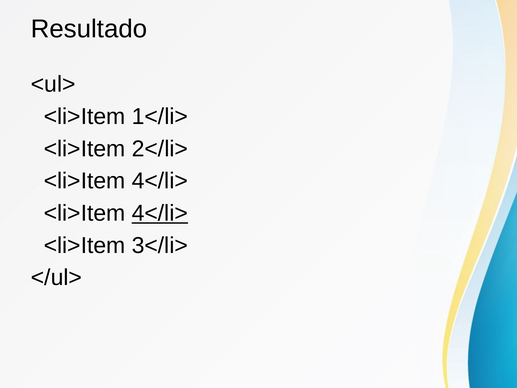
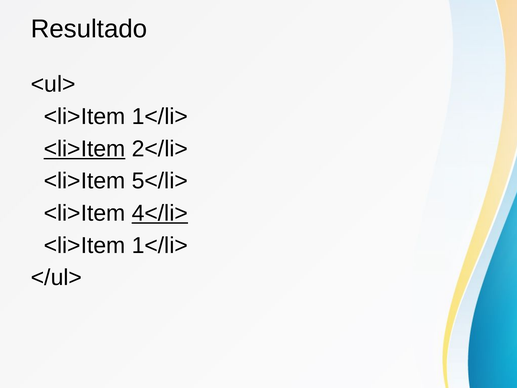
<li>Item at (85, 149) underline: none -> present
4</li> at (160, 181): 4</li> -> 5</li>
3</li> at (160, 245): 3</li> -> 1</li>
